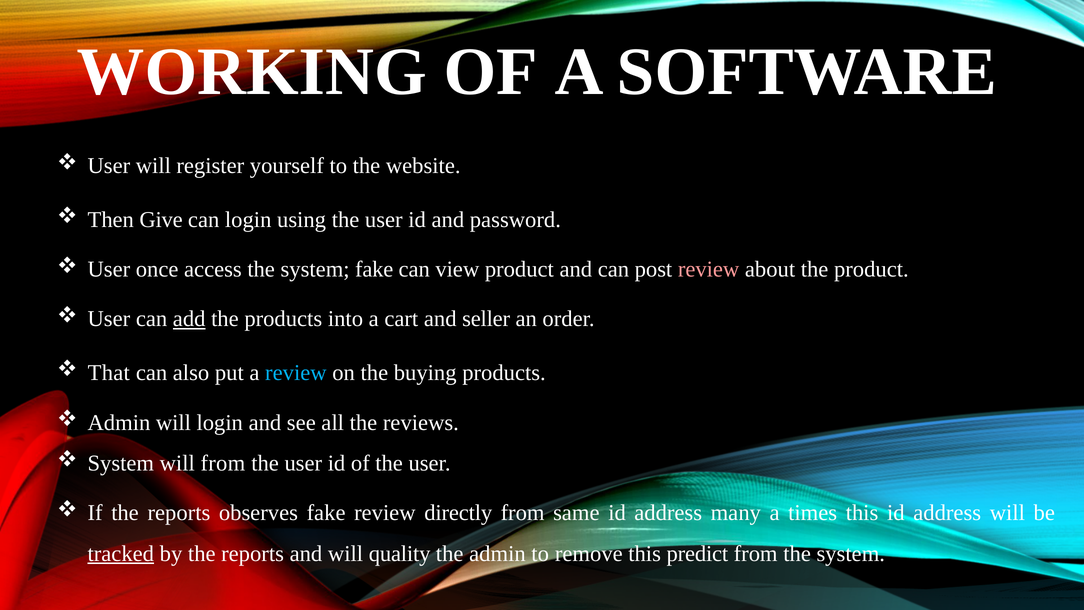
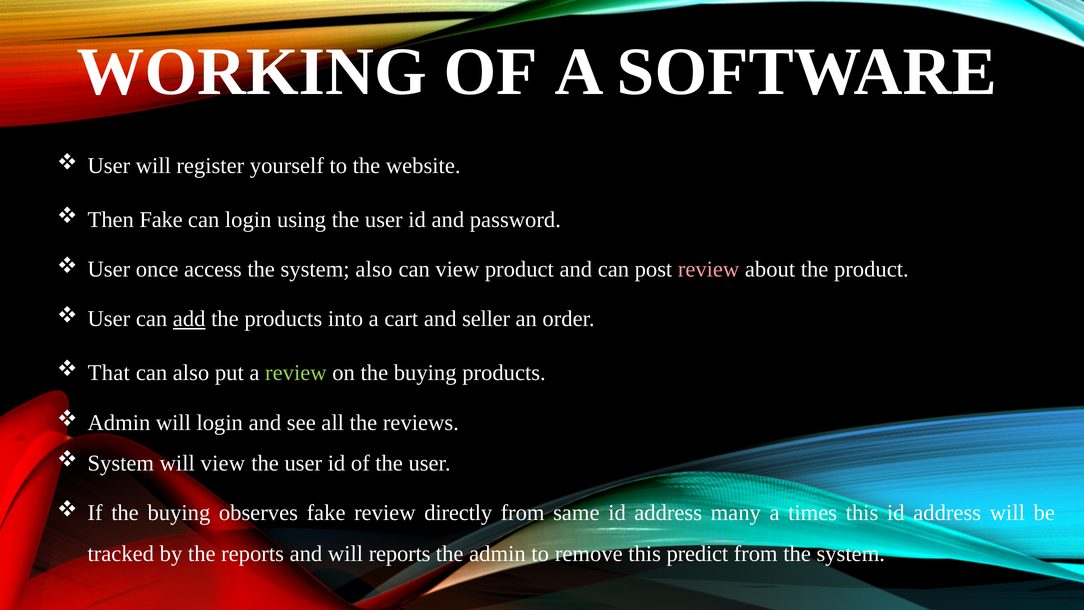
Then Give: Give -> Fake
system fake: fake -> also
review at (296, 373) colour: light blue -> light green
will from: from -> view
If the reports: reports -> buying
tracked underline: present -> none
will quality: quality -> reports
